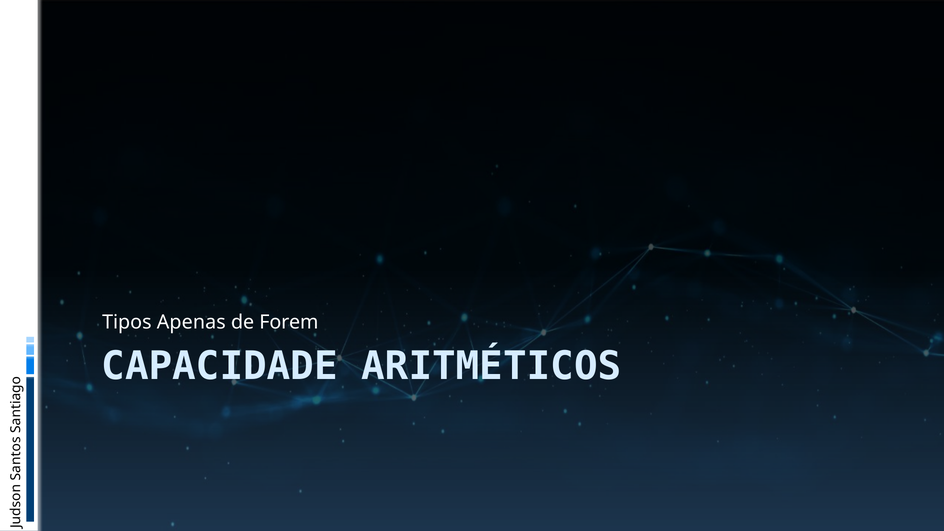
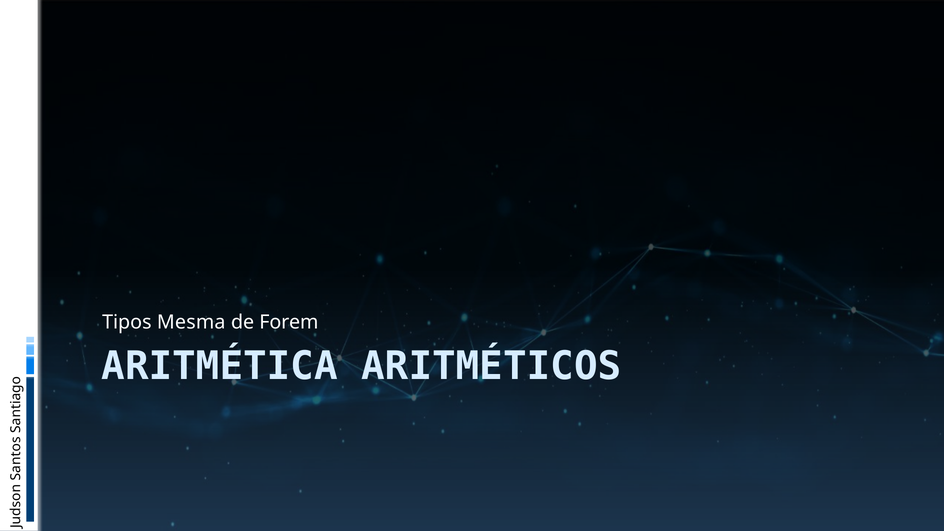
Apenas: Apenas -> Mesma
CAPACIDADE: CAPACIDADE -> ARITMÉTICA
